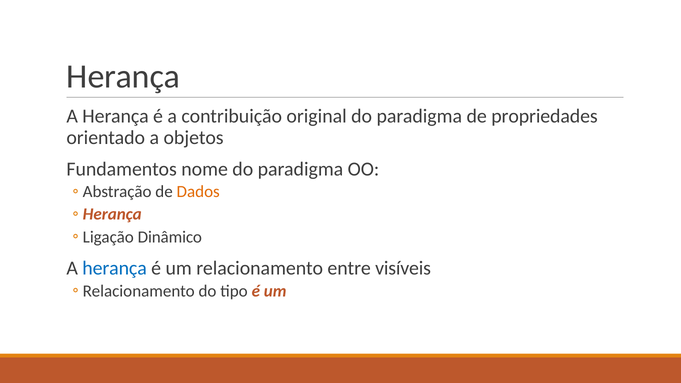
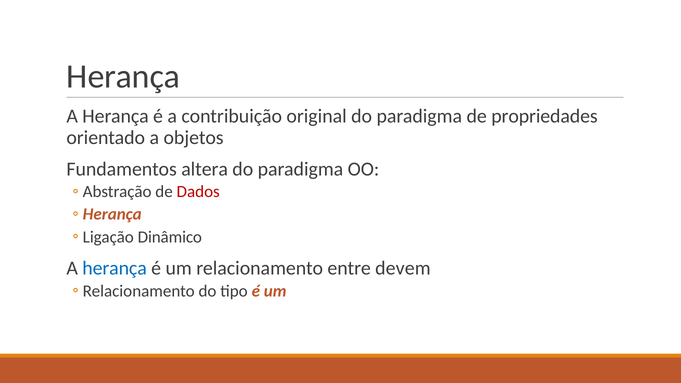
nome: nome -> altera
Dados colour: orange -> red
visíveis: visíveis -> devem
